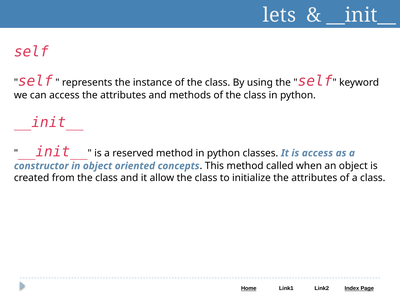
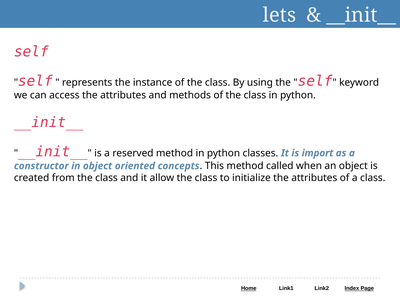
is access: access -> import
